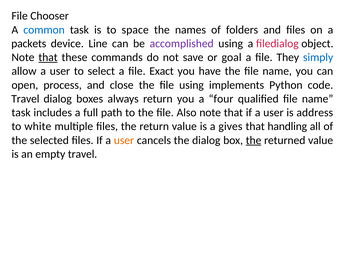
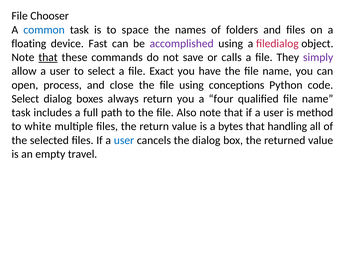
packets: packets -> floating
Line: Line -> Fast
goal: goal -> calls
simply colour: blue -> purple
implements: implements -> conceptions
Travel at (25, 99): Travel -> Select
address: address -> method
gives: gives -> bytes
user at (124, 140) colour: orange -> blue
the at (254, 140) underline: present -> none
